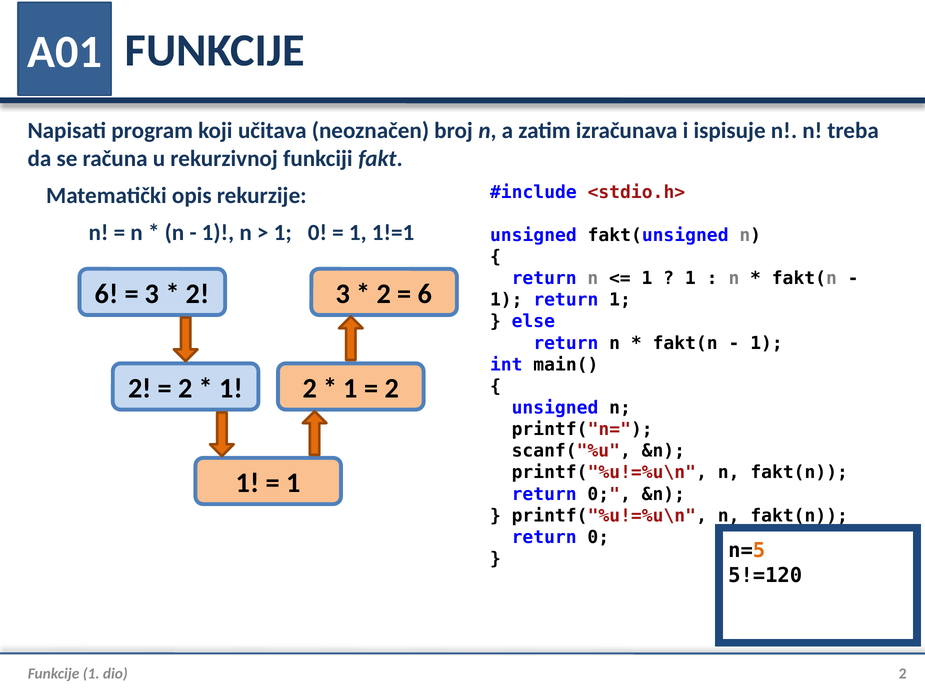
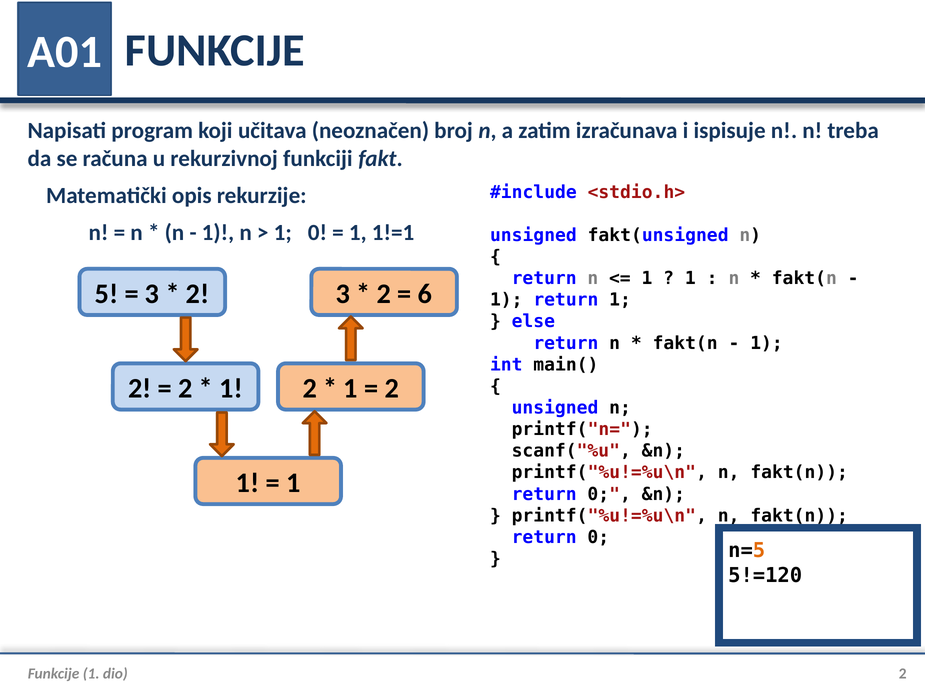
6 at (107, 294): 6 -> 5
